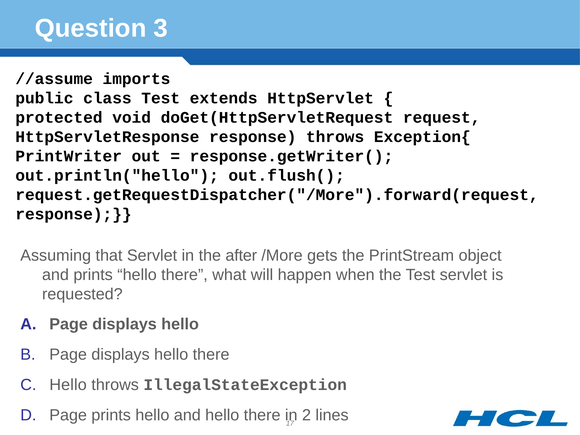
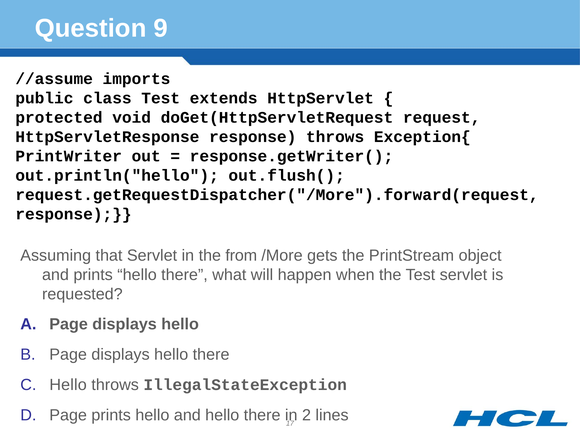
3: 3 -> 9
after: after -> from
